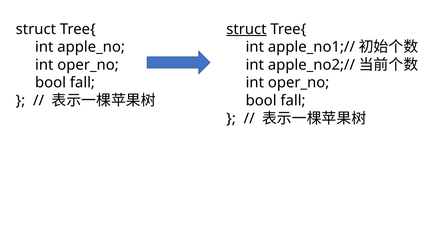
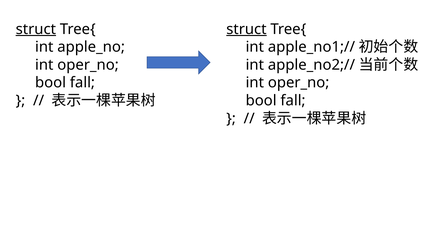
struct at (36, 29) underline: none -> present
